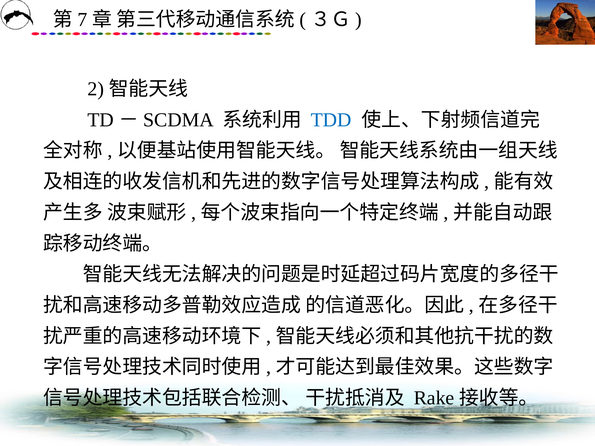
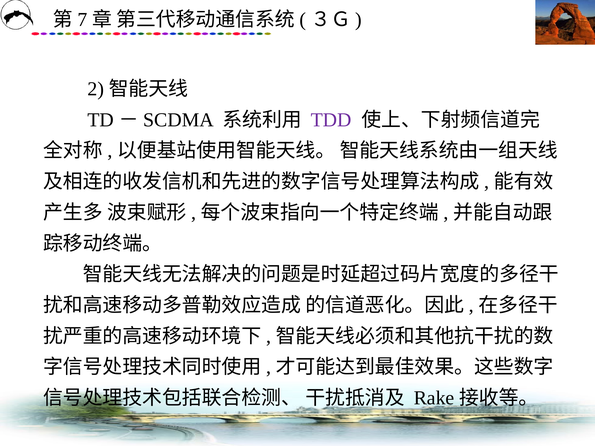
TDD colour: blue -> purple
